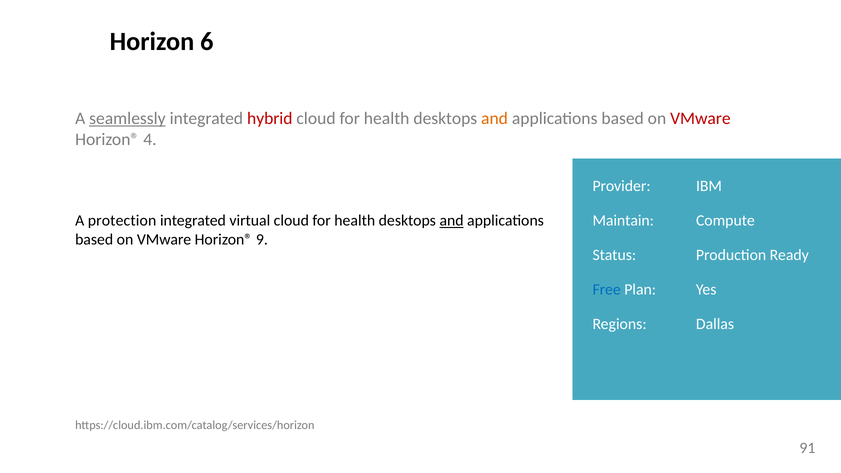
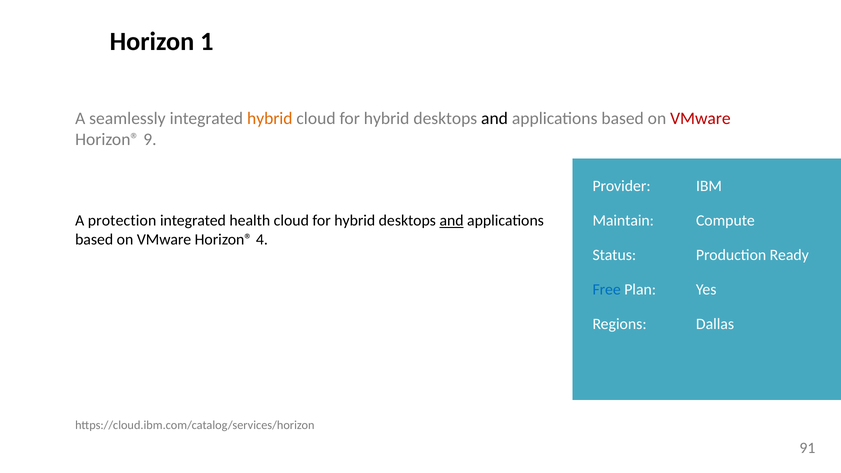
6: 6 -> 1
seamlessly underline: present -> none
hybrid at (270, 118) colour: red -> orange
health at (387, 118): health -> hybrid
and at (495, 118) colour: orange -> black
4: 4 -> 9
virtual: virtual -> health
health at (355, 221): health -> hybrid
9: 9 -> 4
